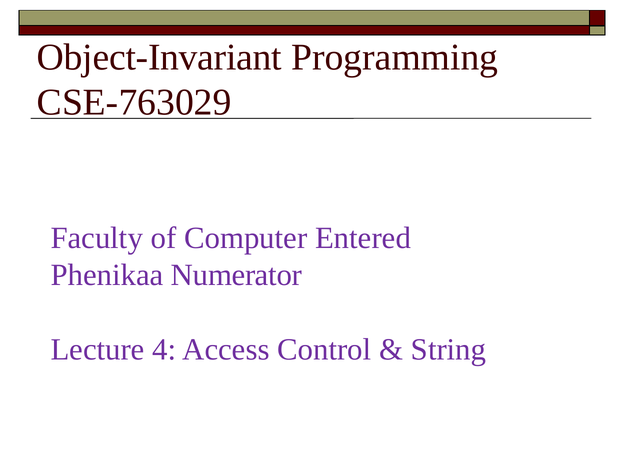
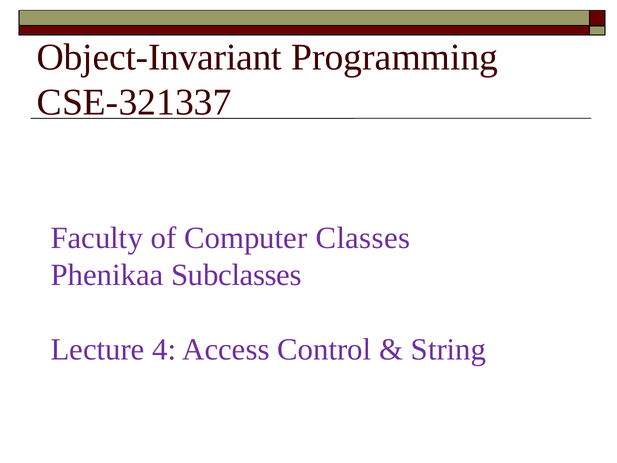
CSE-763029: CSE-763029 -> CSE-321337
Entered: Entered -> Classes
Numerator: Numerator -> Subclasses
